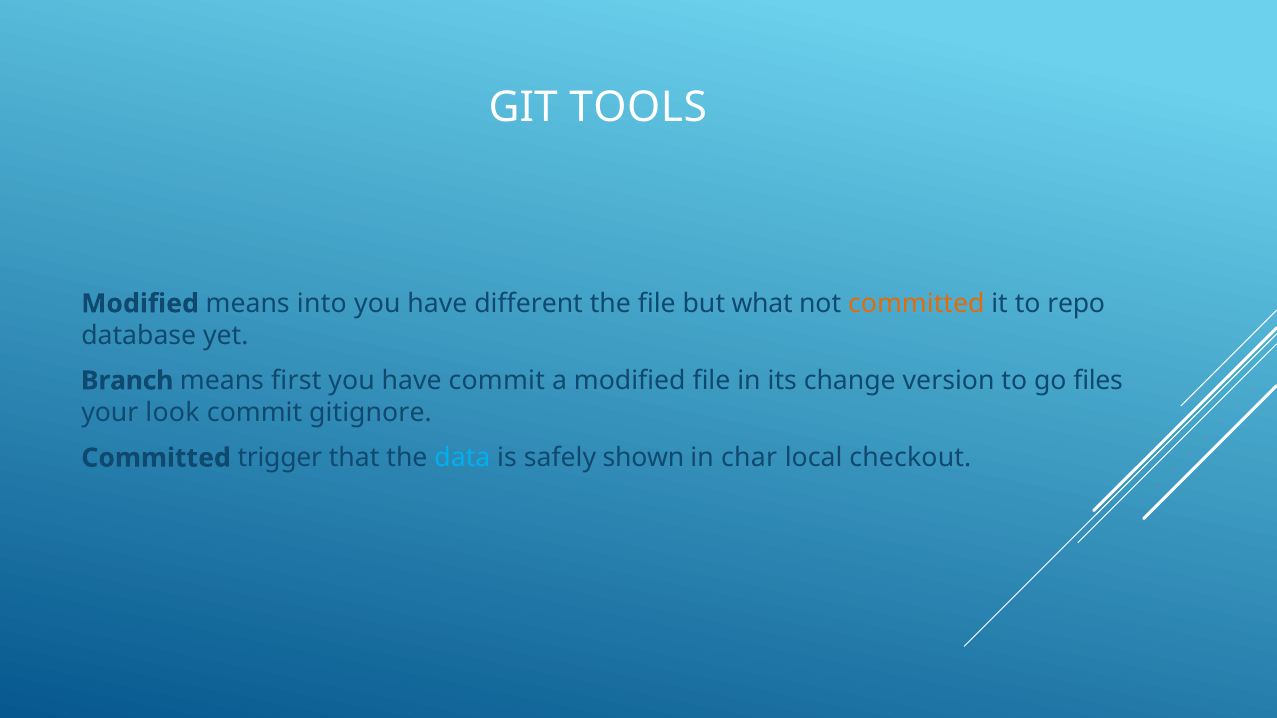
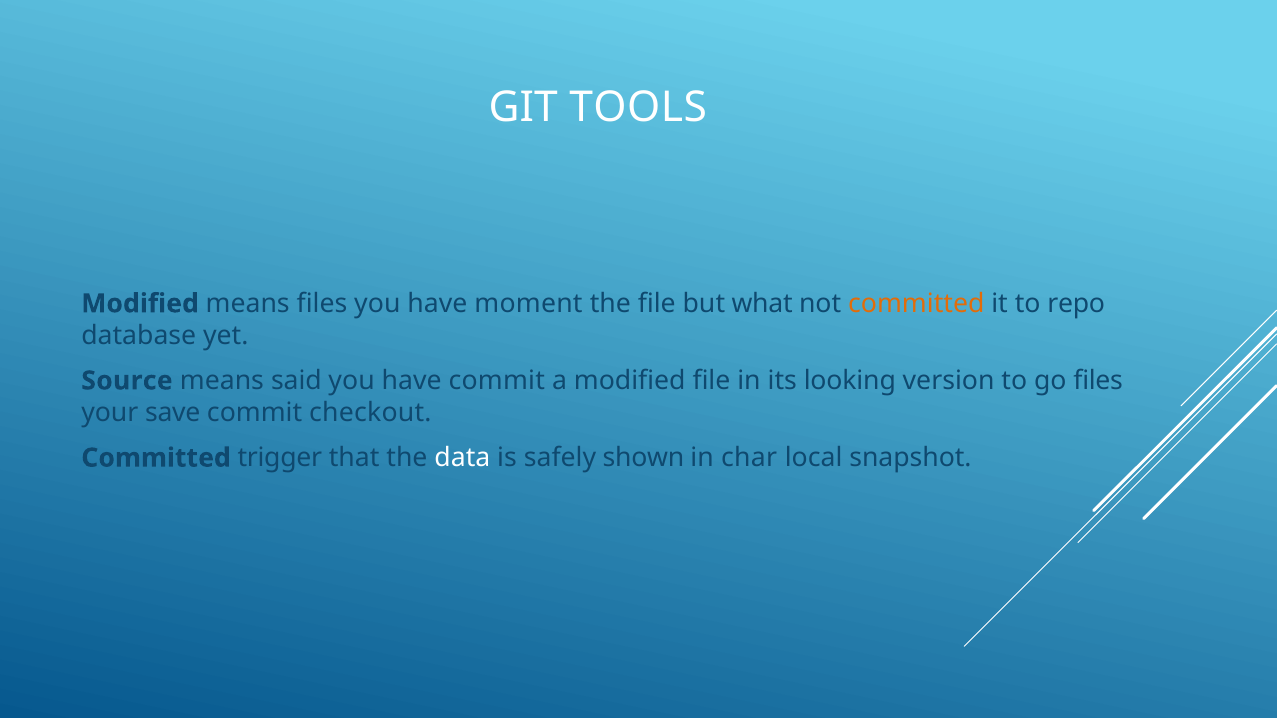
means into: into -> files
different: different -> moment
Branch: Branch -> Source
first: first -> said
change: change -> looking
look: look -> save
gitignore: gitignore -> checkout
data colour: light blue -> white
checkout: checkout -> snapshot
